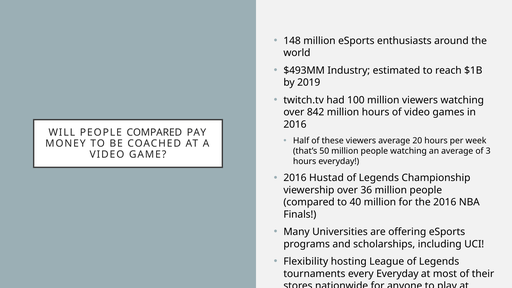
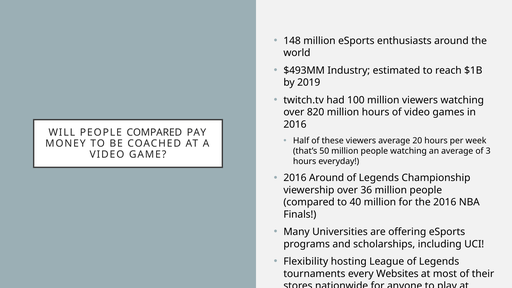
842: 842 -> 820
2016 Hustad: Hustad -> Around
every Everyday: Everyday -> Websites
